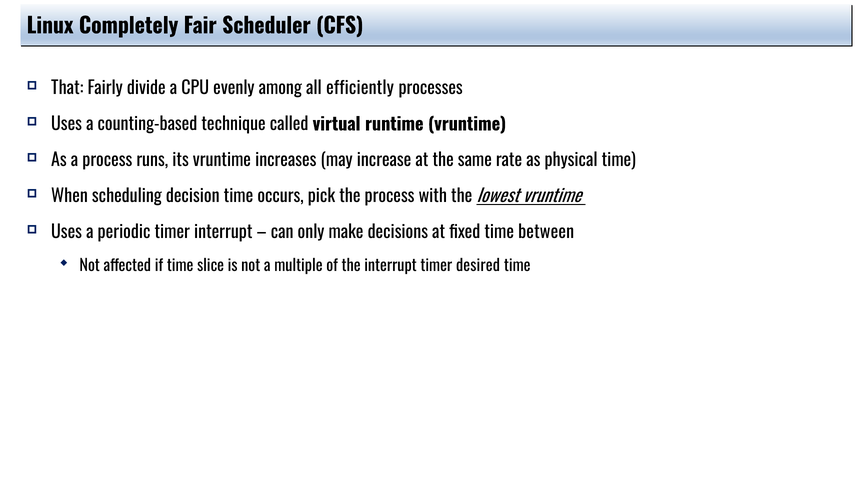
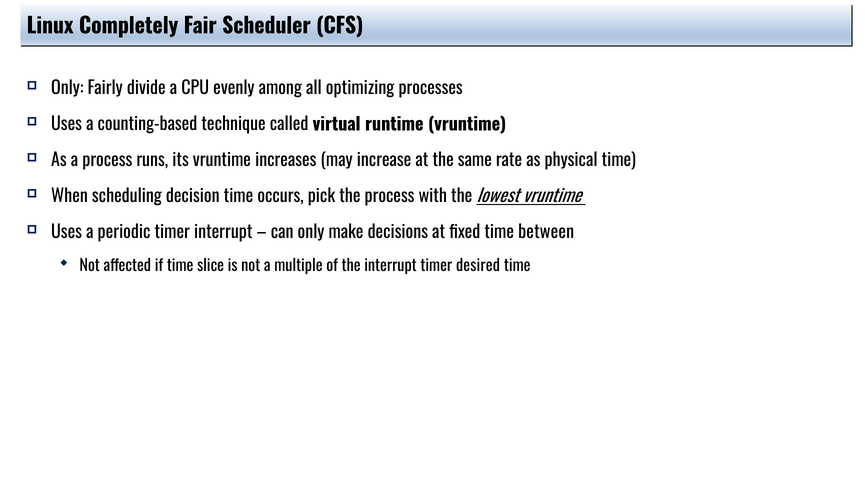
That at (67, 89): That -> Only
efficiently: efficiently -> optimizing
